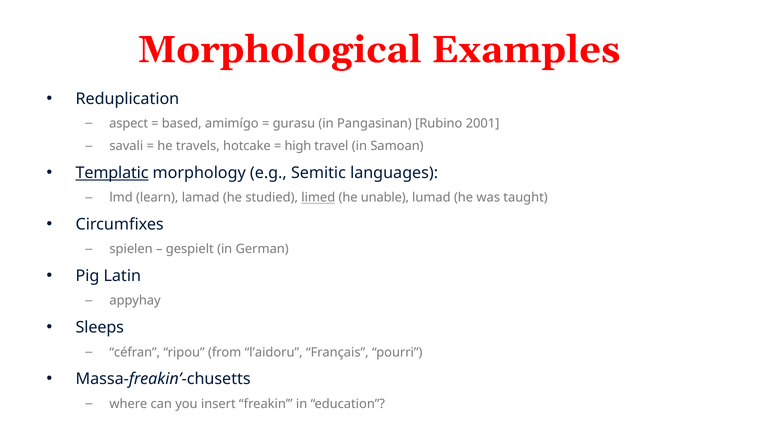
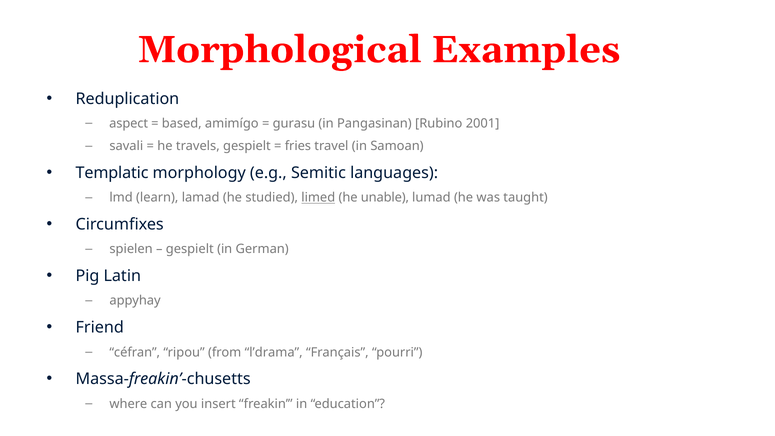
travels hotcake: hotcake -> gespielt
high: high -> fries
Templatic underline: present -> none
Sleeps: Sleeps -> Friend
l’aidoru: l’aidoru -> l’drama
